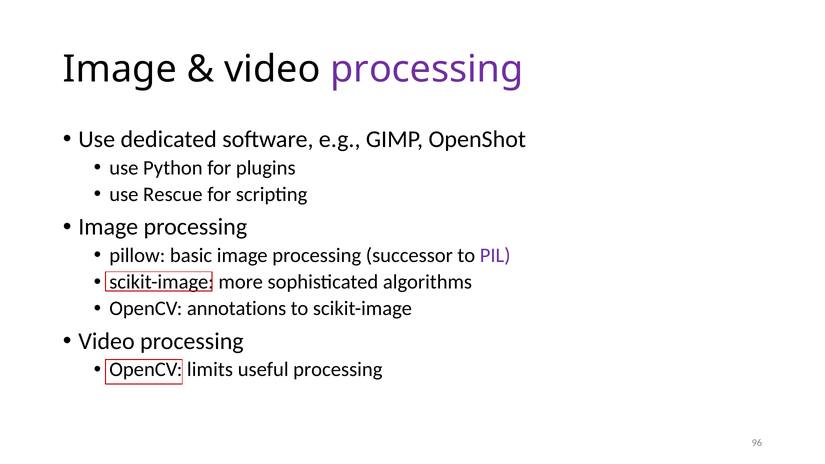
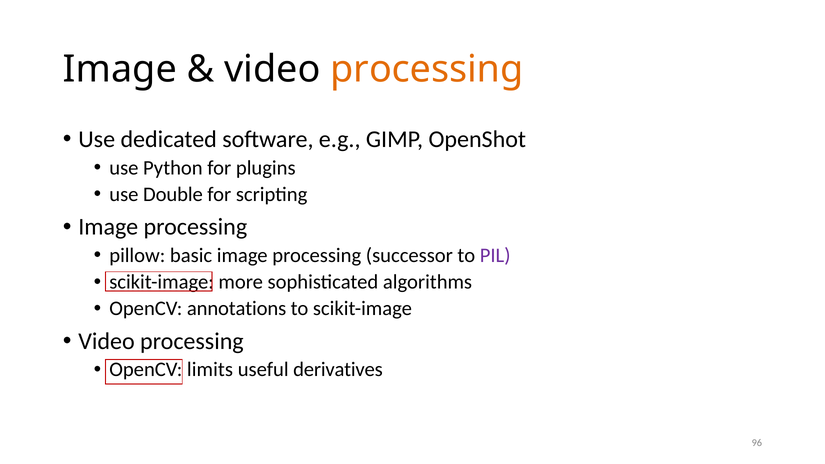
processing at (427, 69) colour: purple -> orange
Rescue: Rescue -> Double
useful processing: processing -> derivatives
